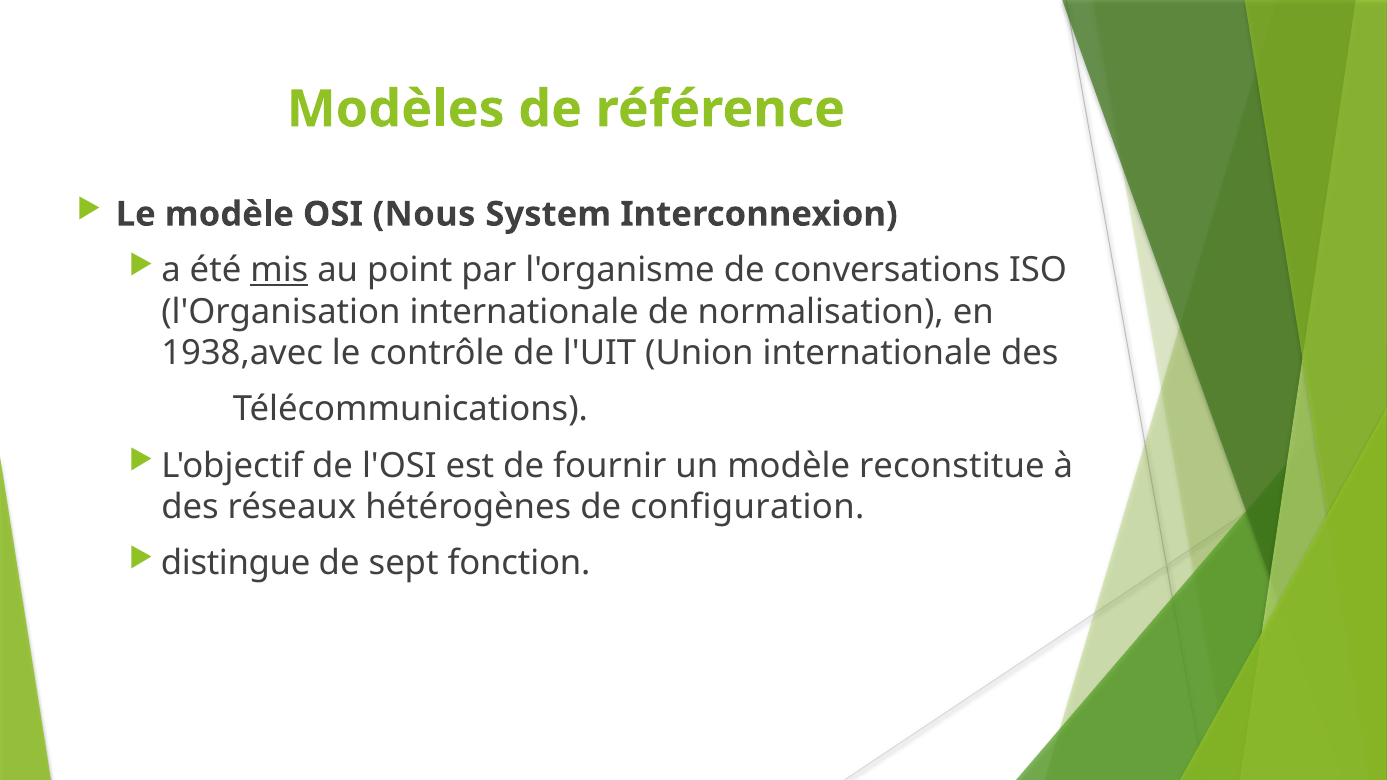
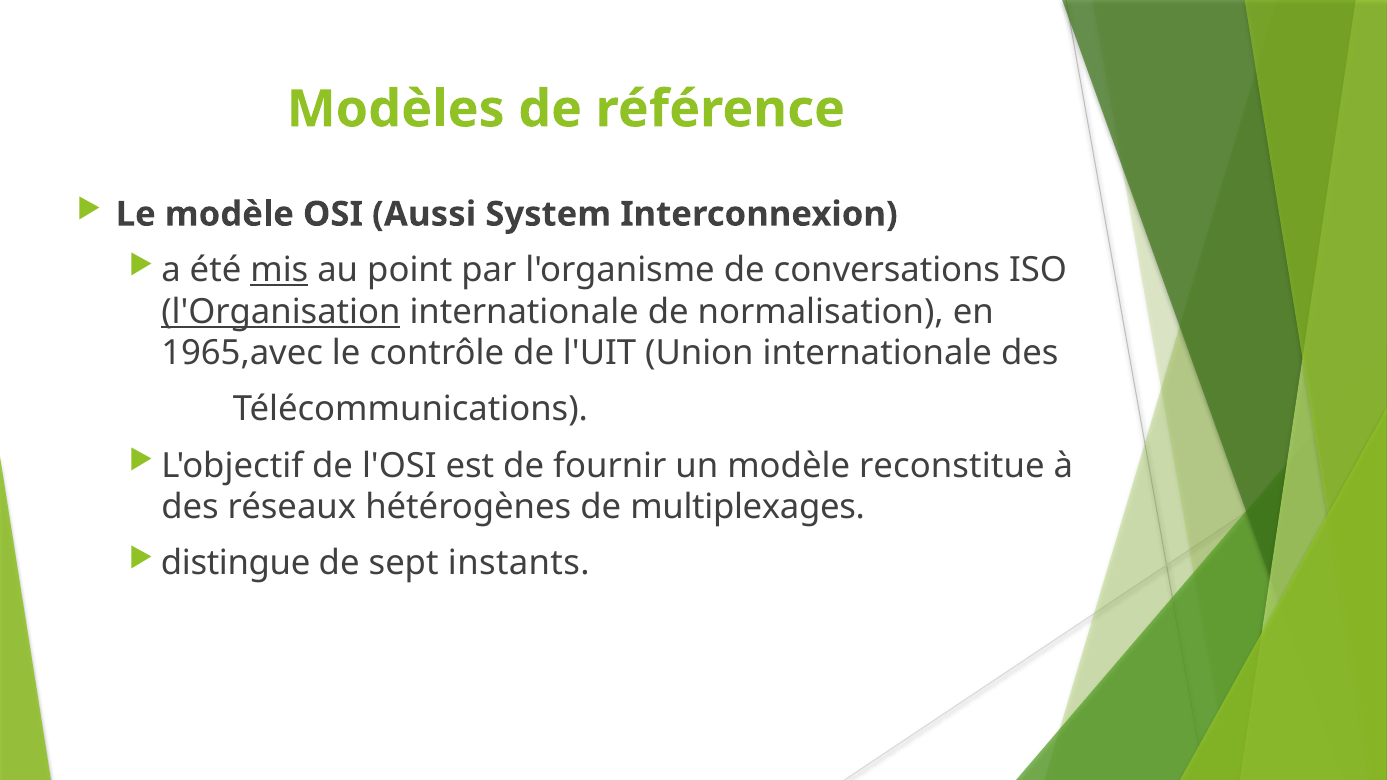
Nous: Nous -> Aussi
l'Organisation underline: none -> present
1938,avec: 1938,avec -> 1965,avec
configuration: configuration -> multiplexages
fonction: fonction -> instants
